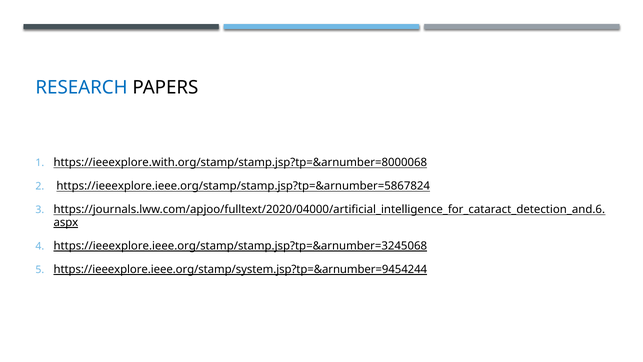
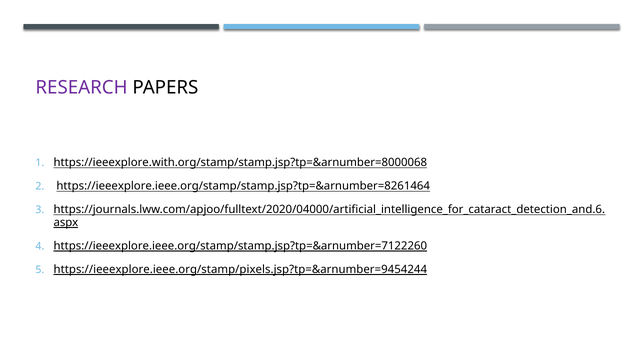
RESEARCH colour: blue -> purple
https://ieeexplore.ieee.org/stamp/stamp.jsp?tp=&arnumber=5867824: https://ieeexplore.ieee.org/stamp/stamp.jsp?tp=&arnumber=5867824 -> https://ieeexplore.ieee.org/stamp/stamp.jsp?tp=&arnumber=8261464
https://ieeexplore.ieee.org/stamp/stamp.jsp?tp=&arnumber=3245068: https://ieeexplore.ieee.org/stamp/stamp.jsp?tp=&arnumber=3245068 -> https://ieeexplore.ieee.org/stamp/stamp.jsp?tp=&arnumber=7122260
https://ieeexplore.ieee.org/stamp/system.jsp?tp=&arnumber=9454244: https://ieeexplore.ieee.org/stamp/system.jsp?tp=&arnumber=9454244 -> https://ieeexplore.ieee.org/stamp/pixels.jsp?tp=&arnumber=9454244
